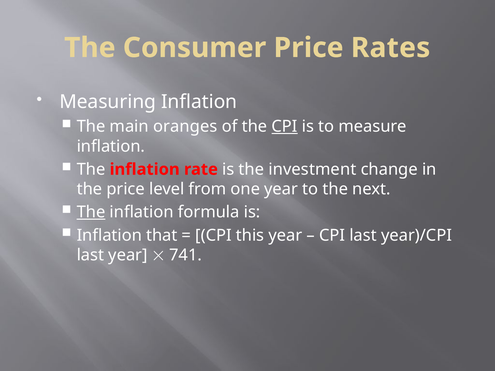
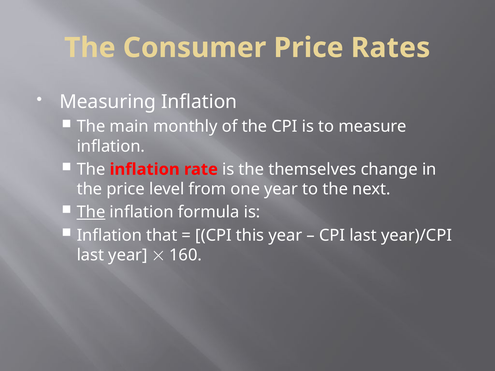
oranges: oranges -> monthly
CPI at (285, 127) underline: present -> none
investment: investment -> themselves
741: 741 -> 160
